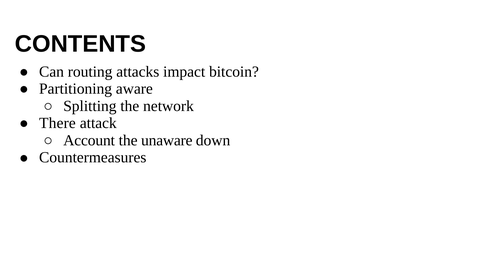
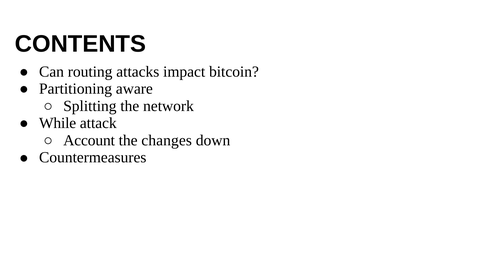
There: There -> While
unaware: unaware -> changes
